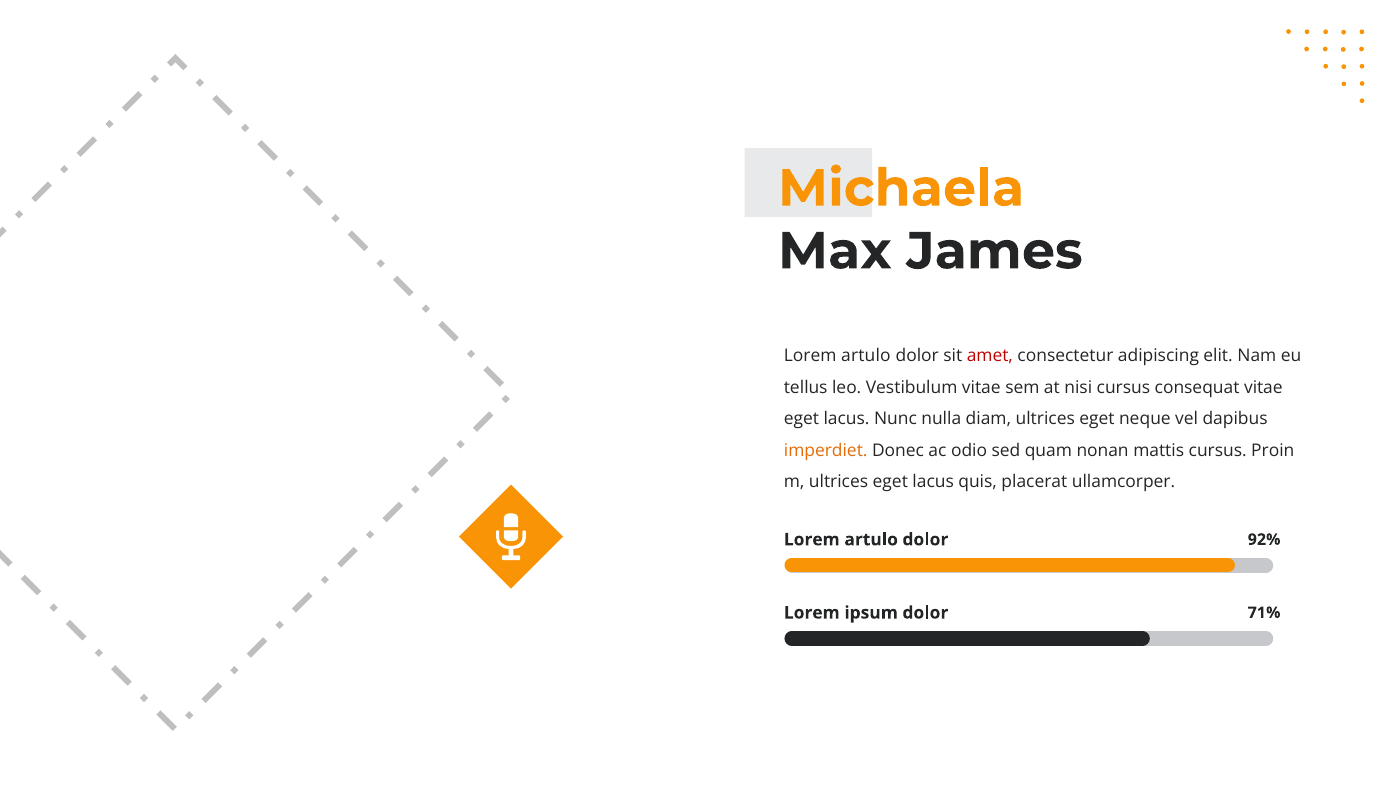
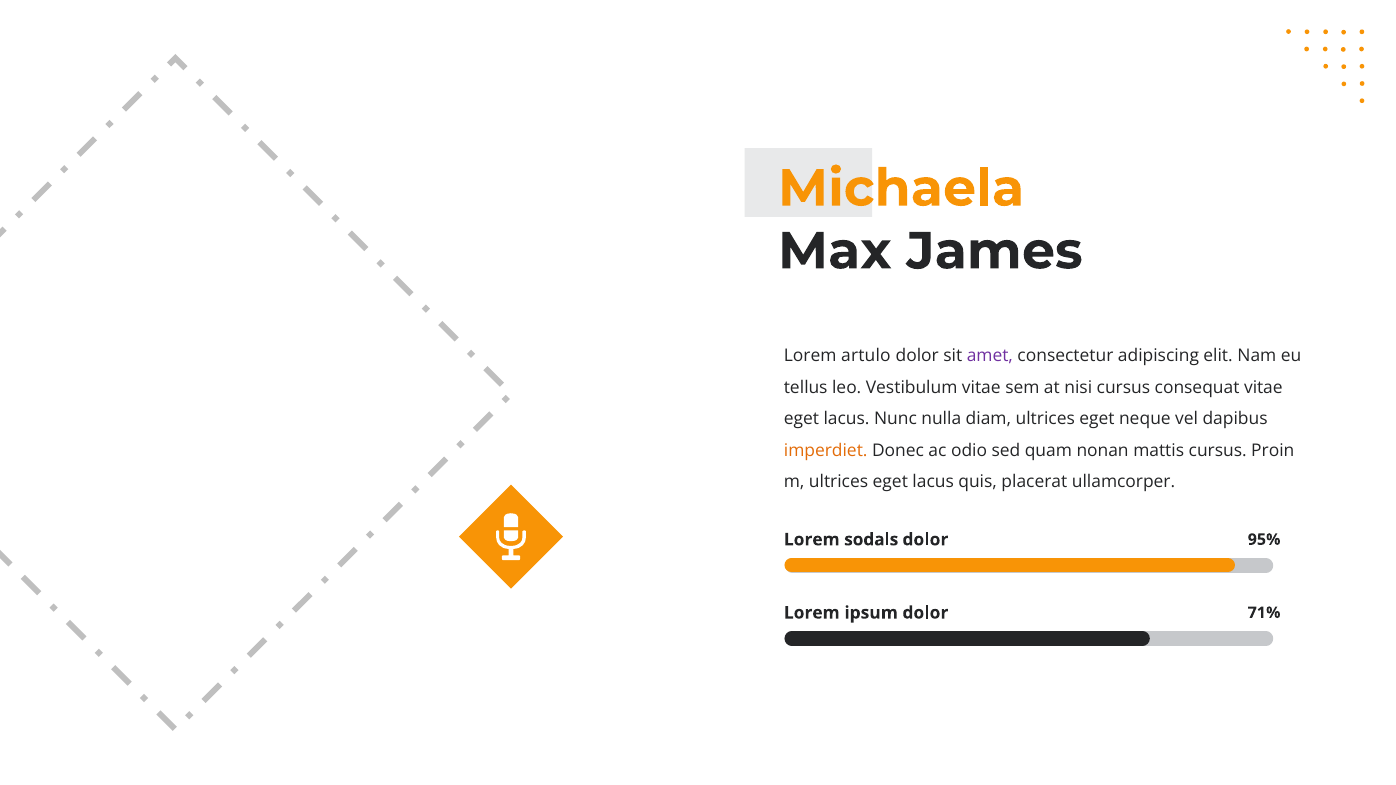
amet colour: red -> purple
artulo at (871, 540): artulo -> sodals
92%: 92% -> 95%
